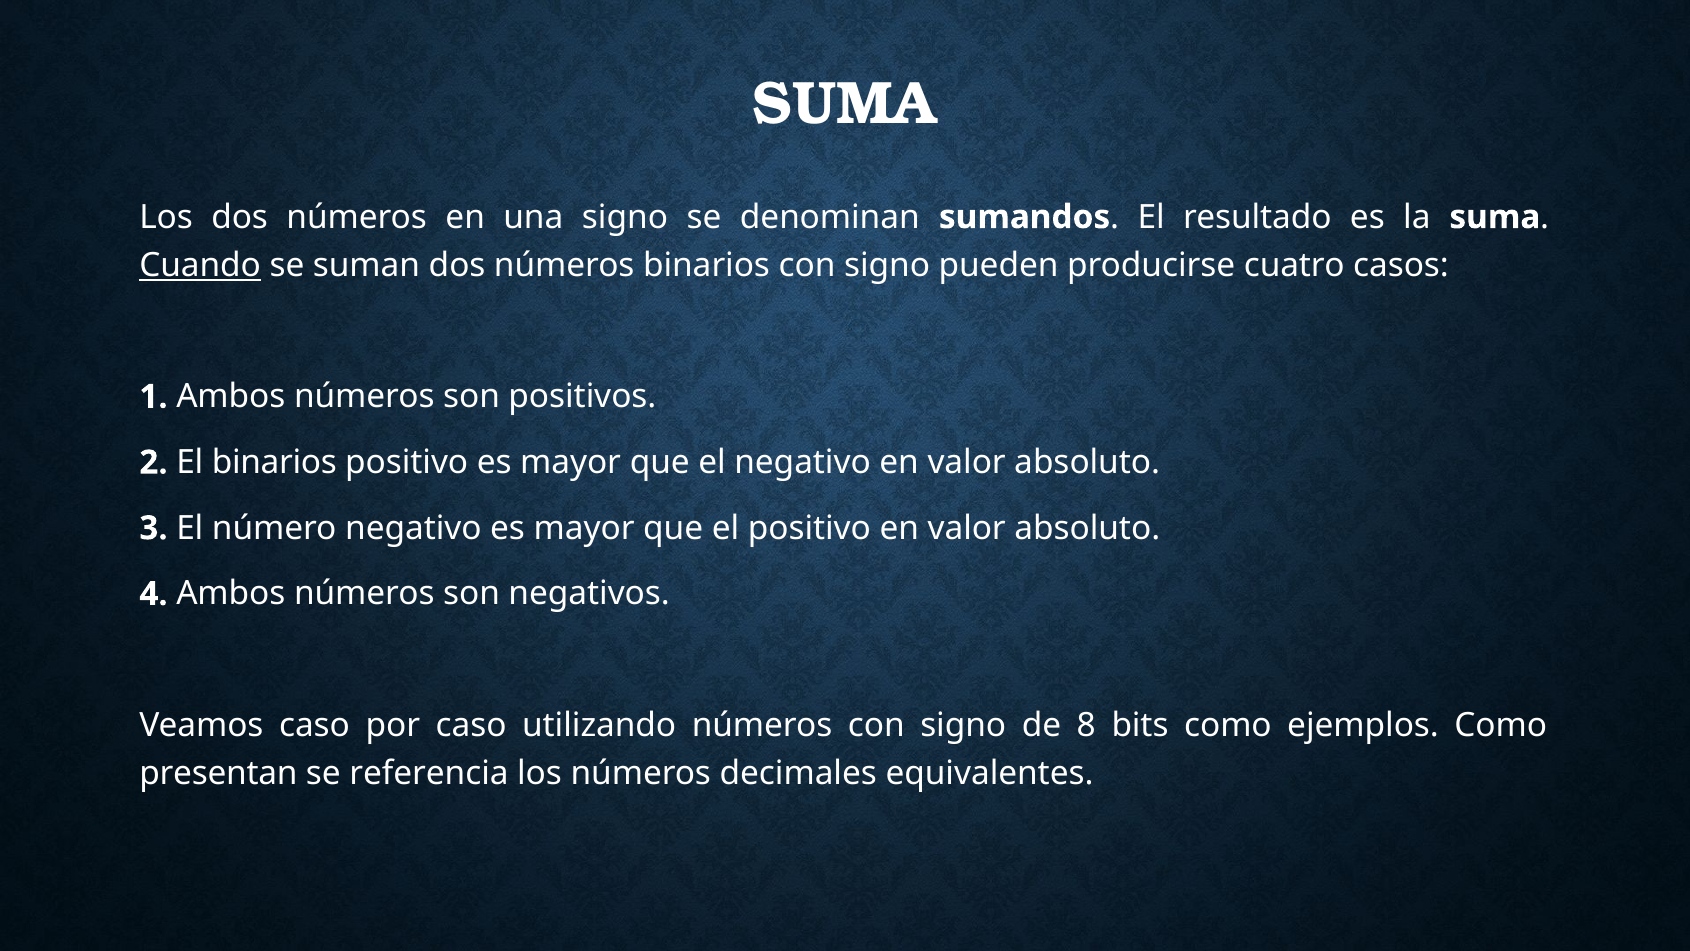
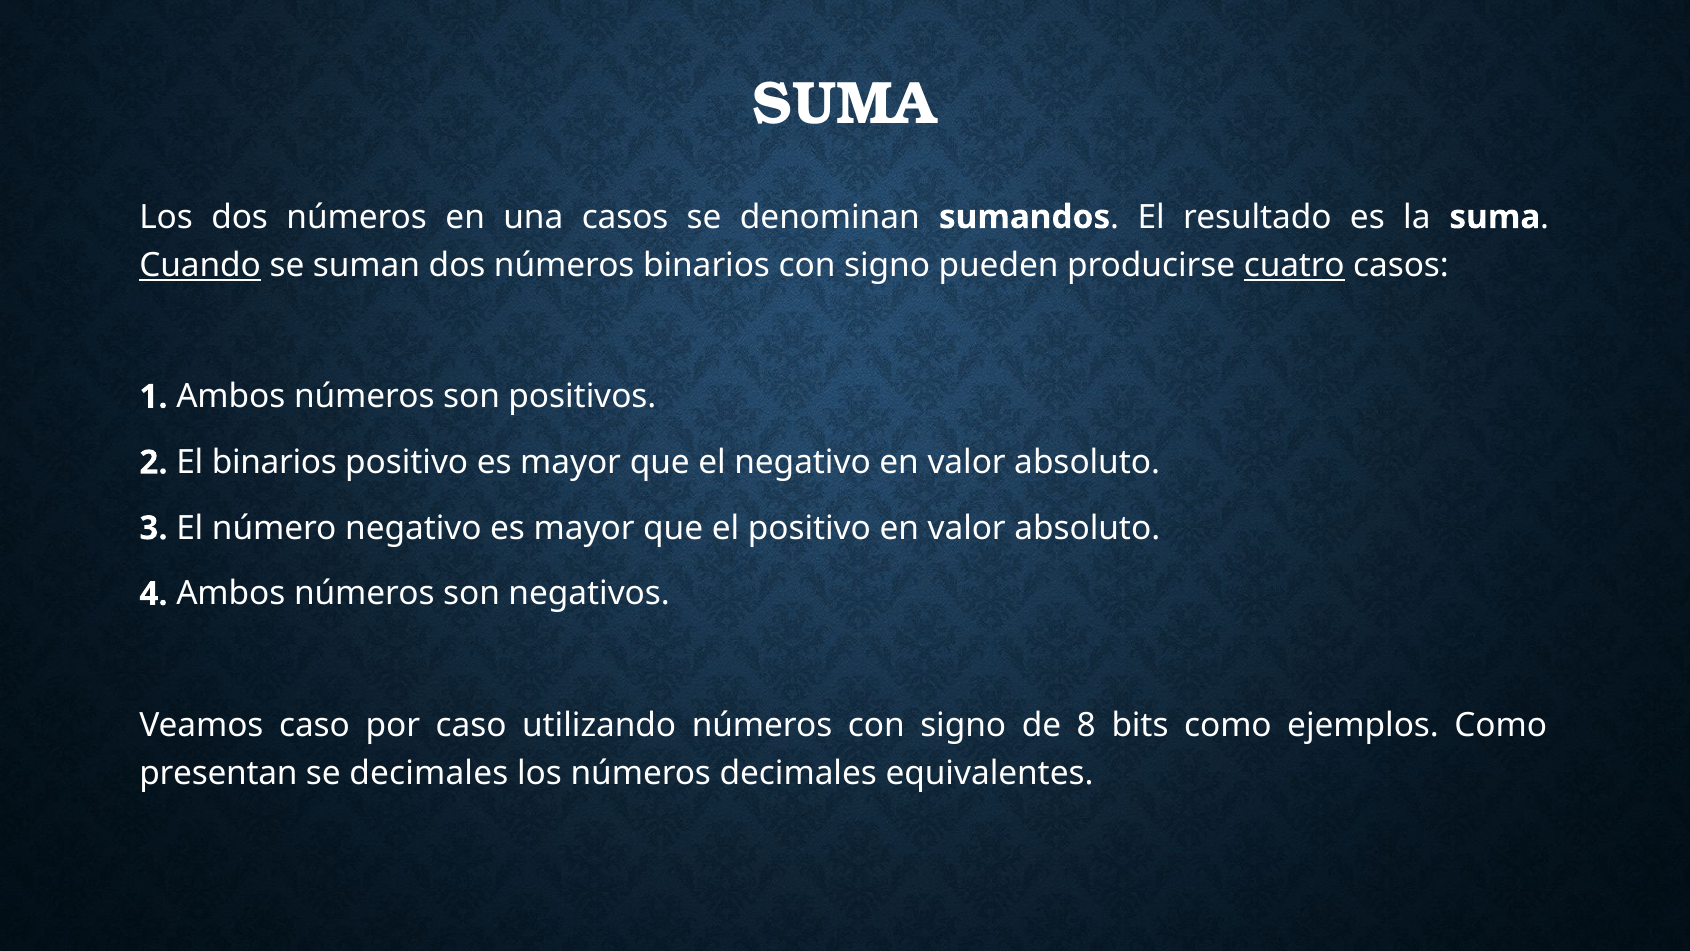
una signo: signo -> casos
cuatro underline: none -> present
se referencia: referencia -> decimales
